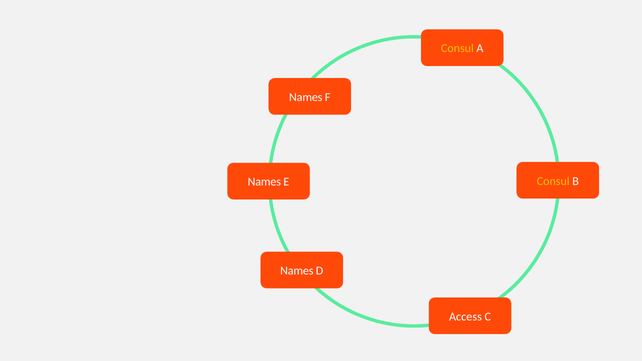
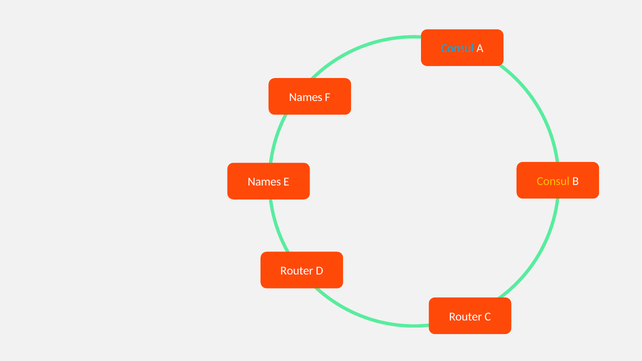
Consul at (457, 49) colour: yellow -> light blue
Names at (297, 271): Names -> Router
Access at (465, 317): Access -> Router
